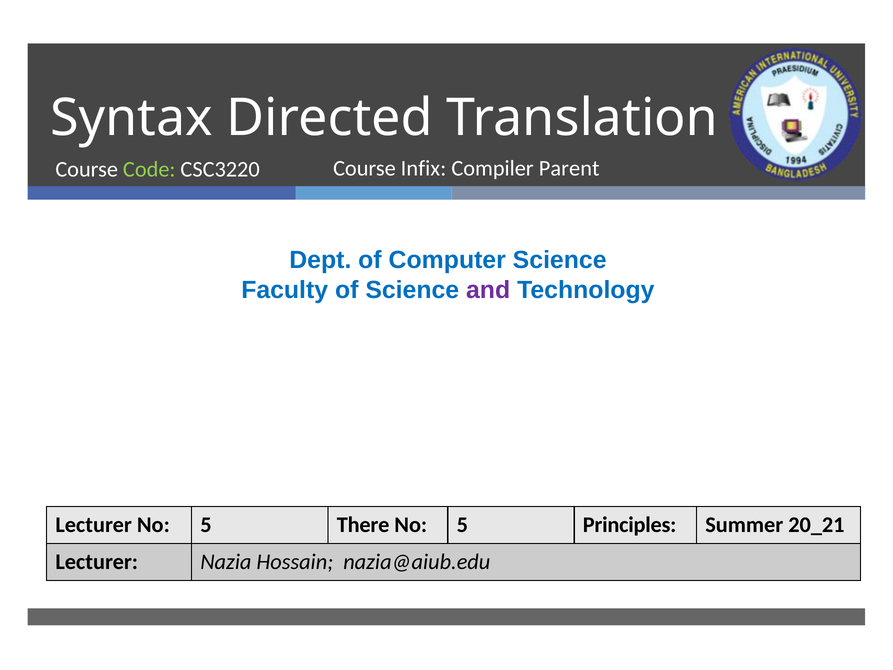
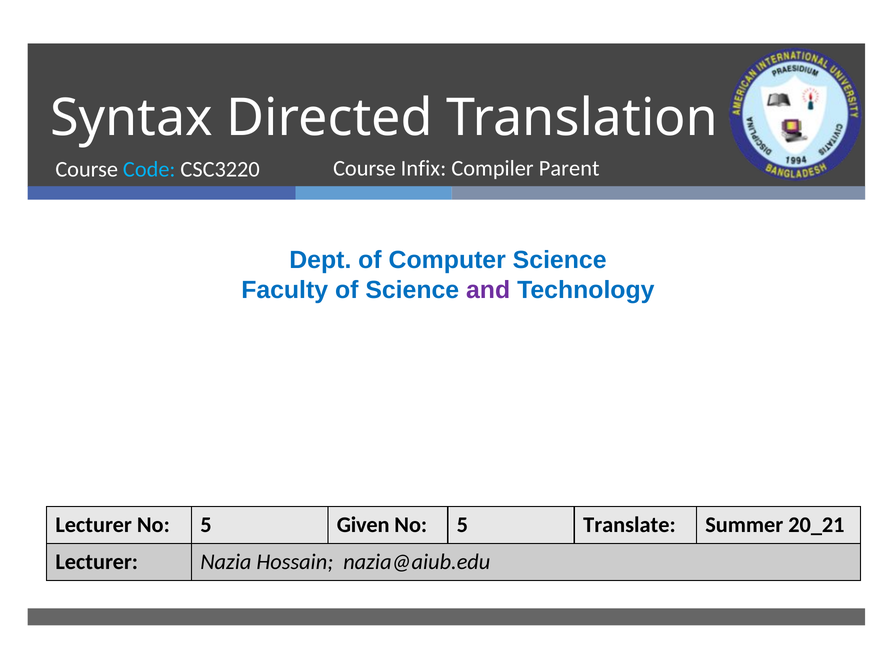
Code colour: light green -> light blue
There: There -> Given
Principles: Principles -> Translate
